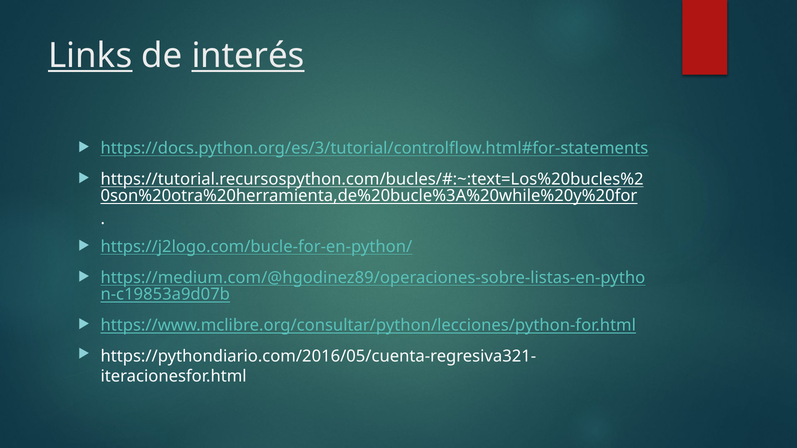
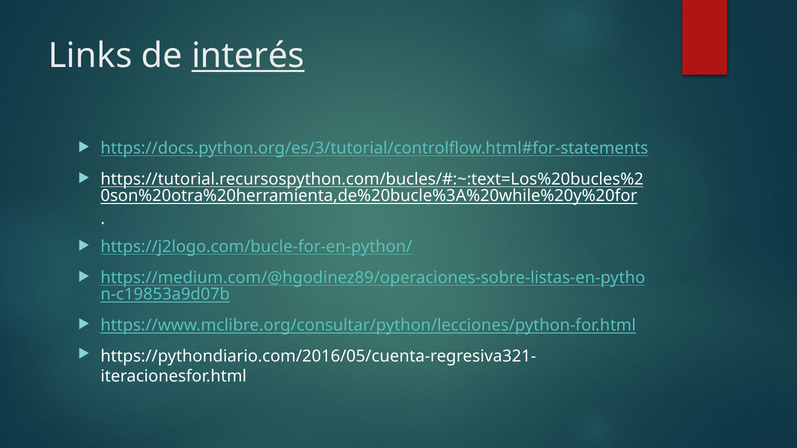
Links underline: present -> none
